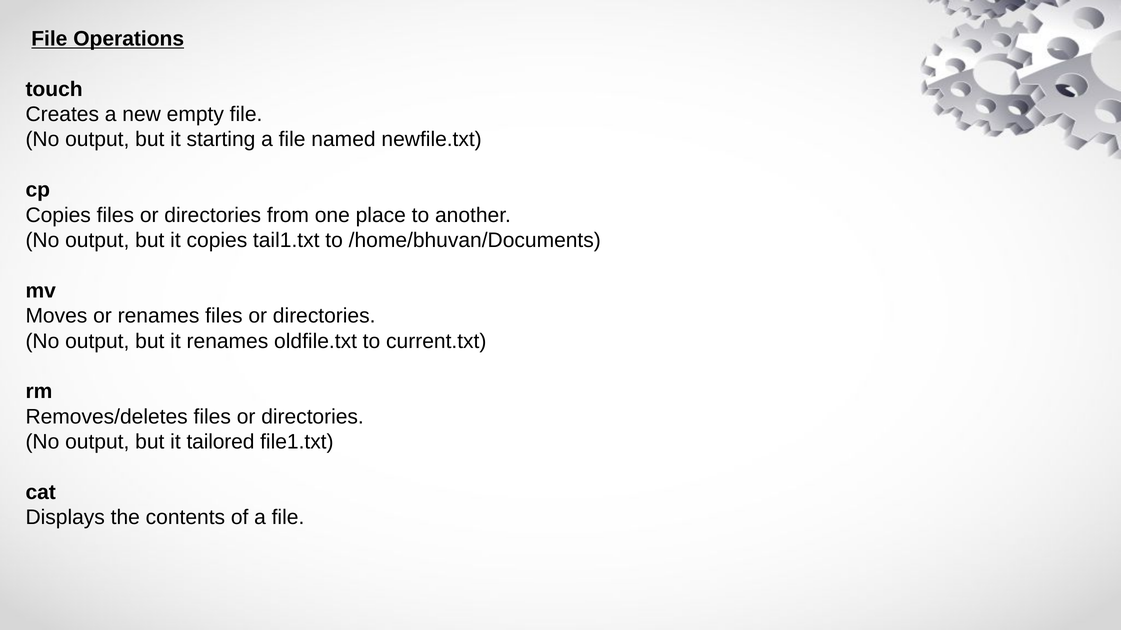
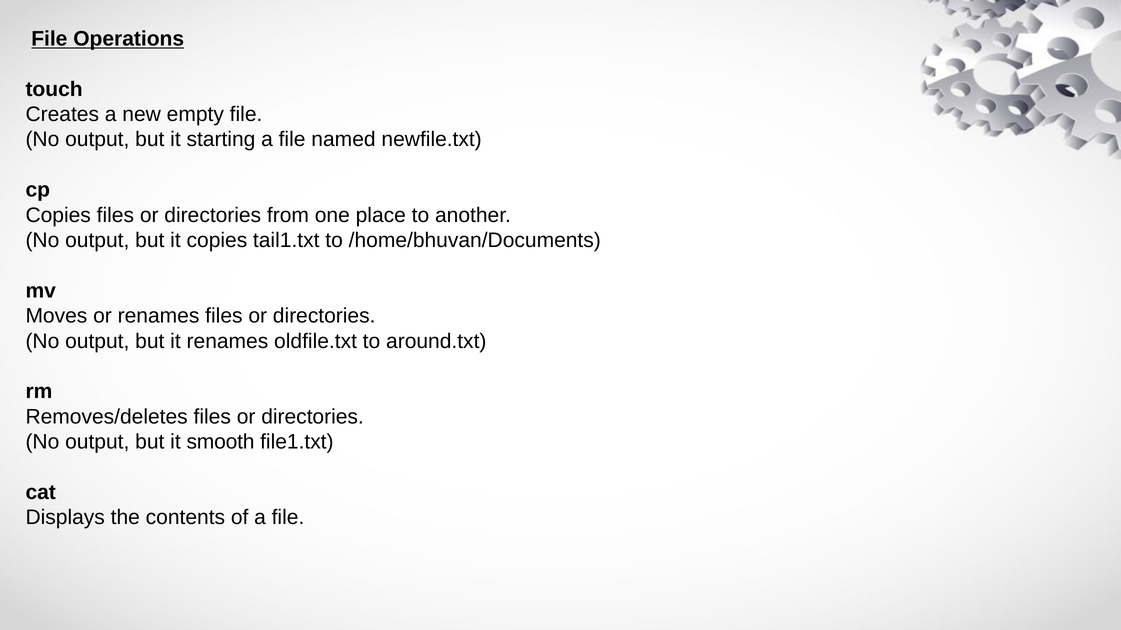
current.txt: current.txt -> around.txt
tailored: tailored -> smooth
